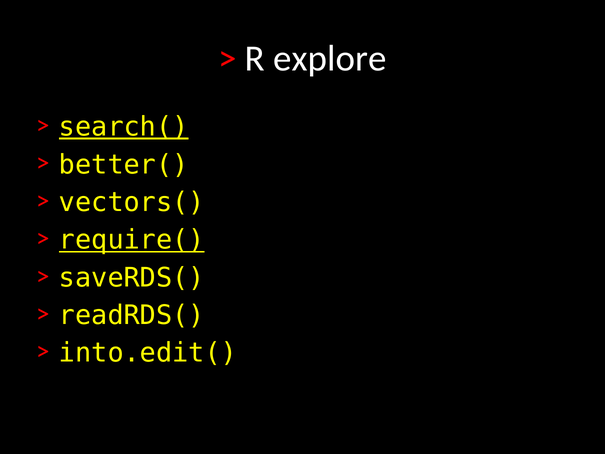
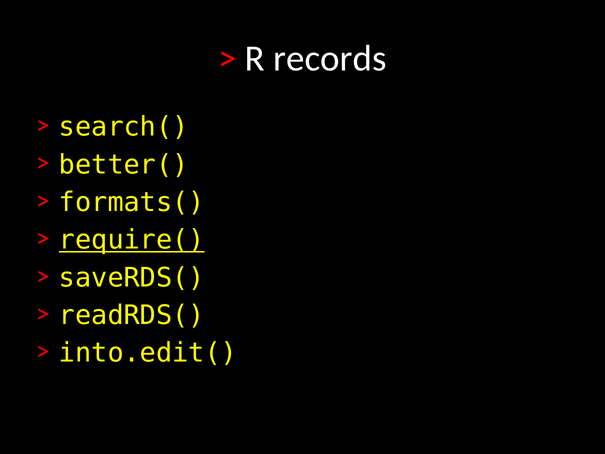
explore: explore -> records
search( underline: present -> none
vectors(: vectors( -> formats(
